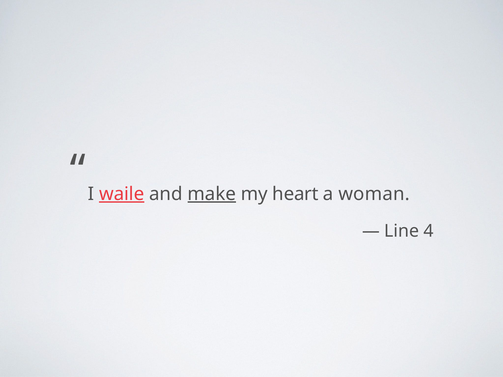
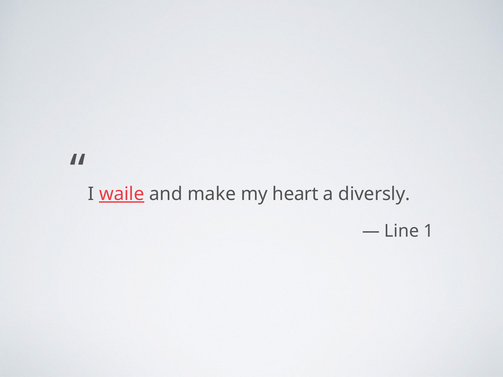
make underline: present -> none
woman: woman -> diversly
4: 4 -> 1
